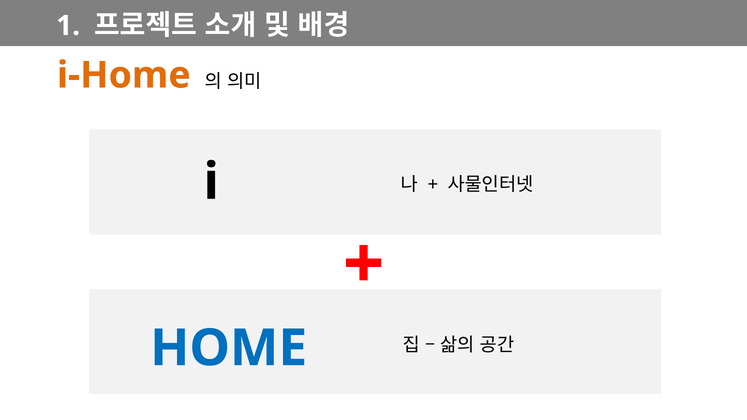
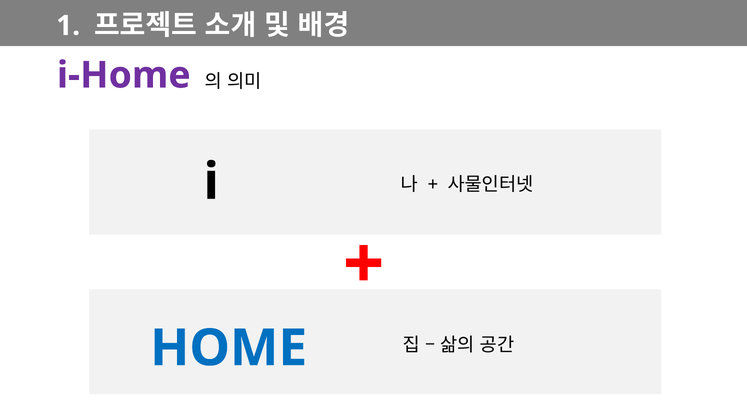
i-Home colour: orange -> purple
